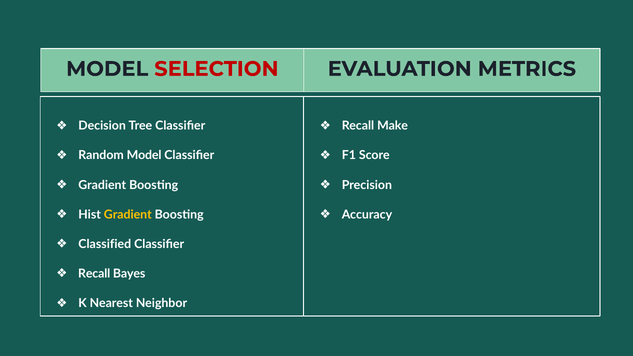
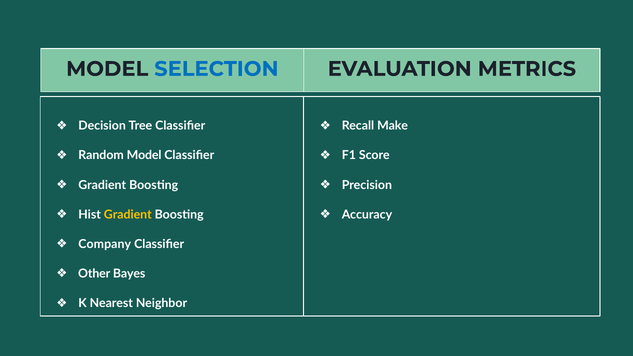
SELECTION colour: red -> blue
Classified: Classified -> Company
Recall at (94, 274): Recall -> Other
